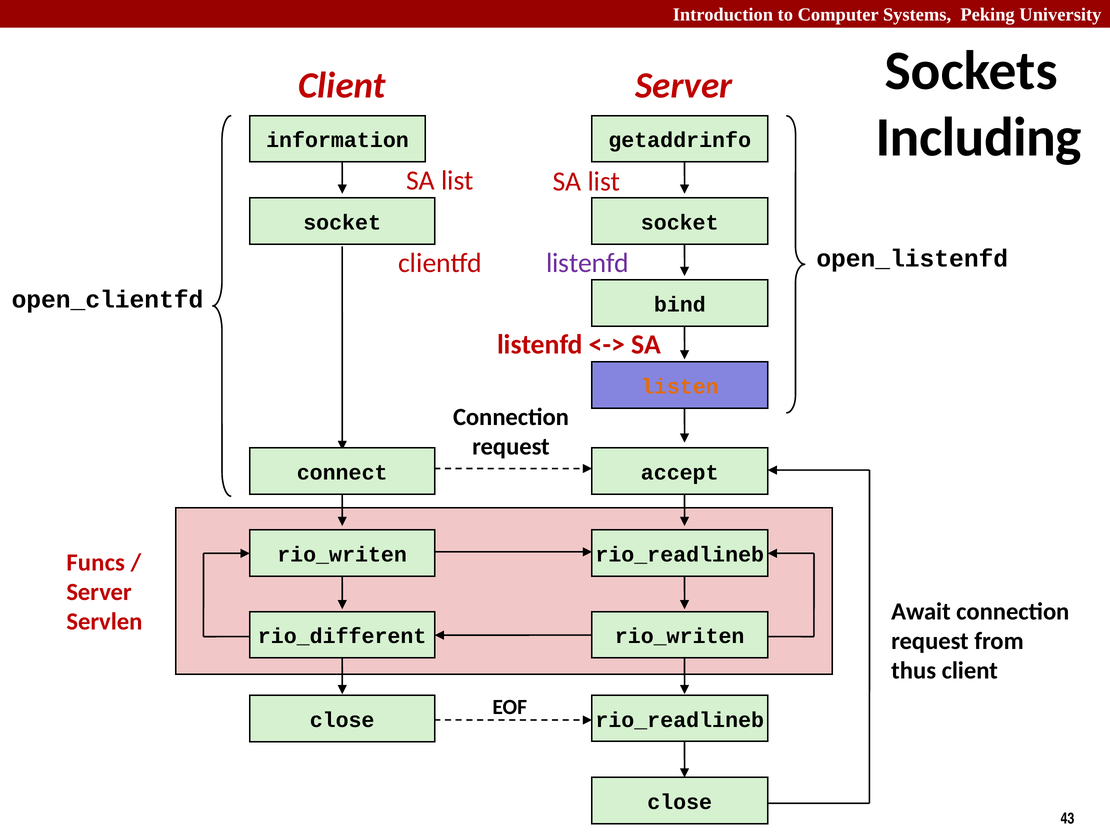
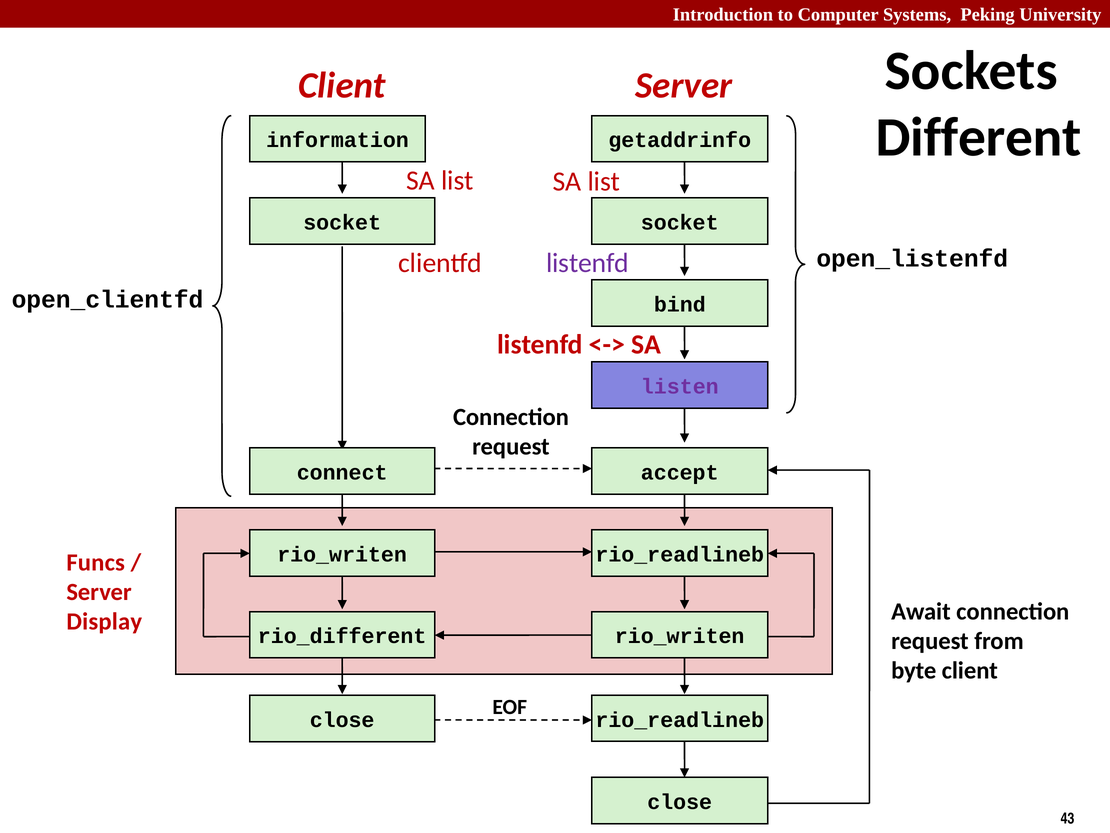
Including: Including -> Different
listen colour: orange -> purple
Servlen: Servlen -> Display
thus: thus -> byte
